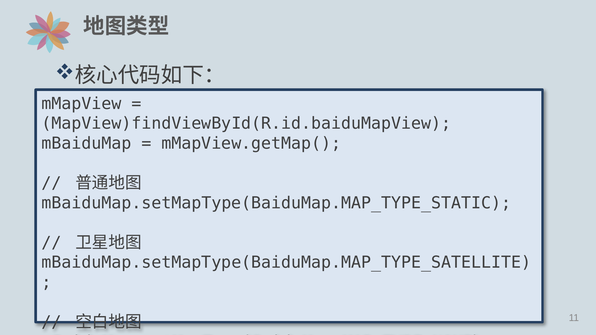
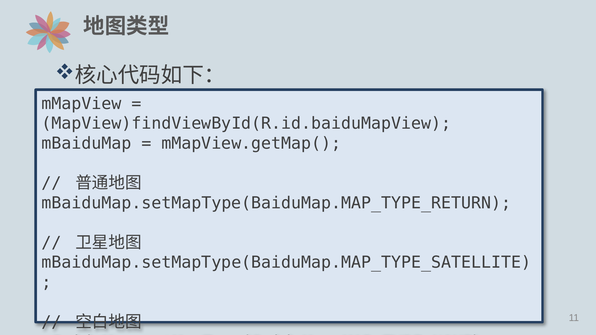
mBaiduMap.setMapType(BaiduMap.MAP_TYPE_STATIC: mBaiduMap.setMapType(BaiduMap.MAP_TYPE_STATIC -> mBaiduMap.setMapType(BaiduMap.MAP_TYPE_RETURN
